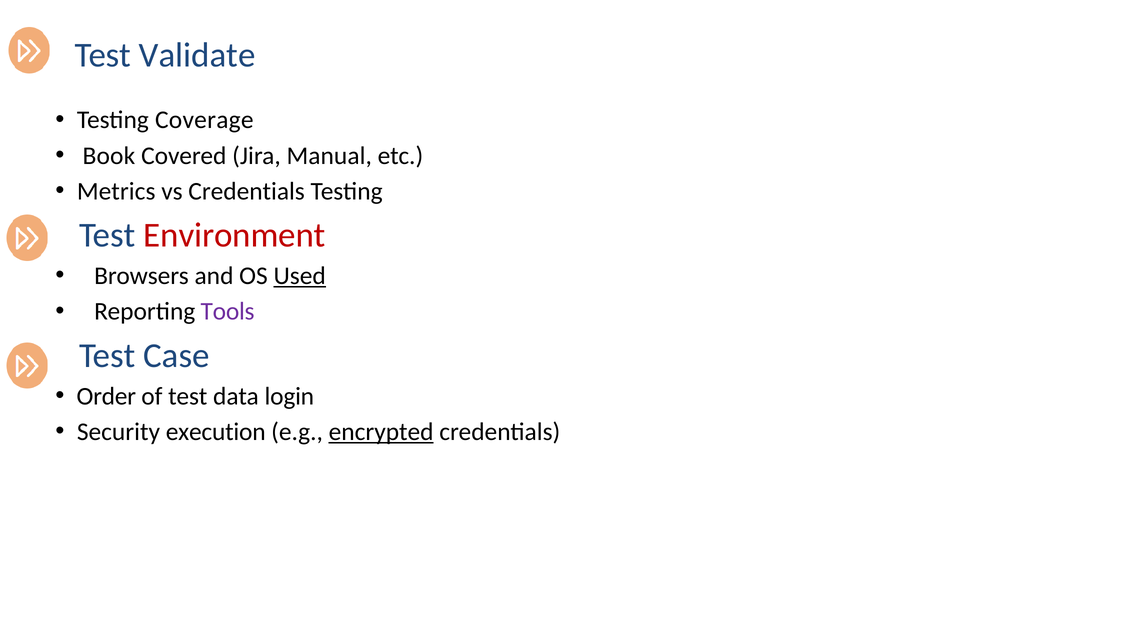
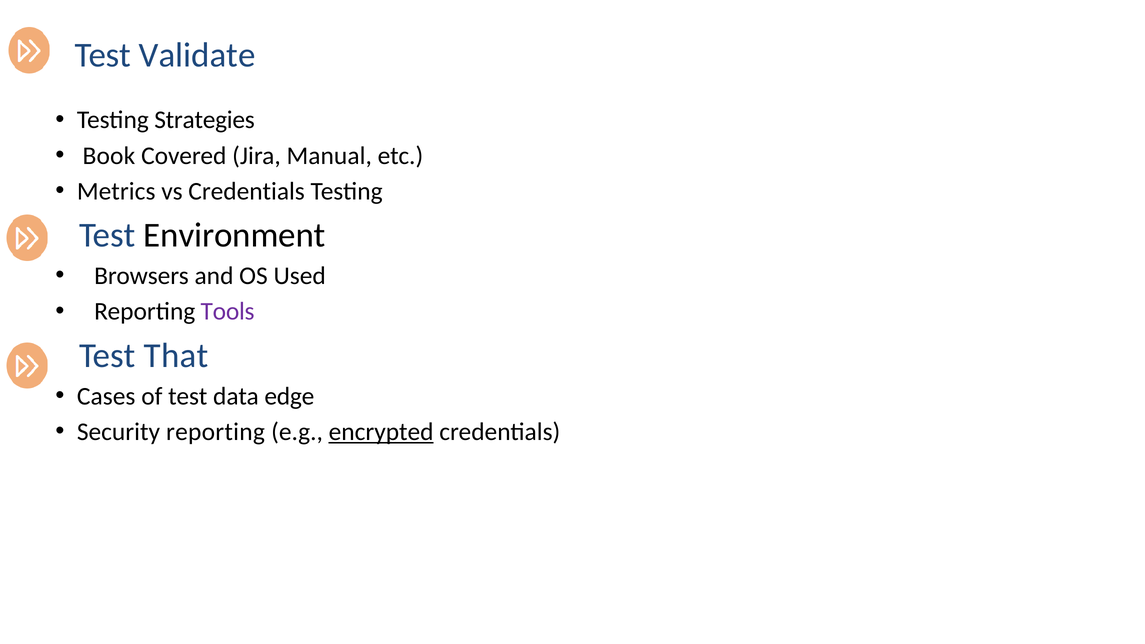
Coverage: Coverage -> Strategies
Environment colour: red -> black
Used underline: present -> none
Case: Case -> That
Order: Order -> Cases
login: login -> edge
Security execution: execution -> reporting
